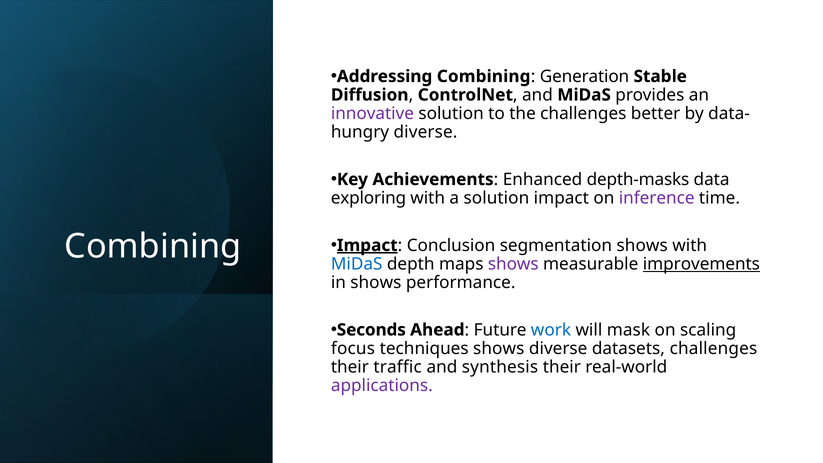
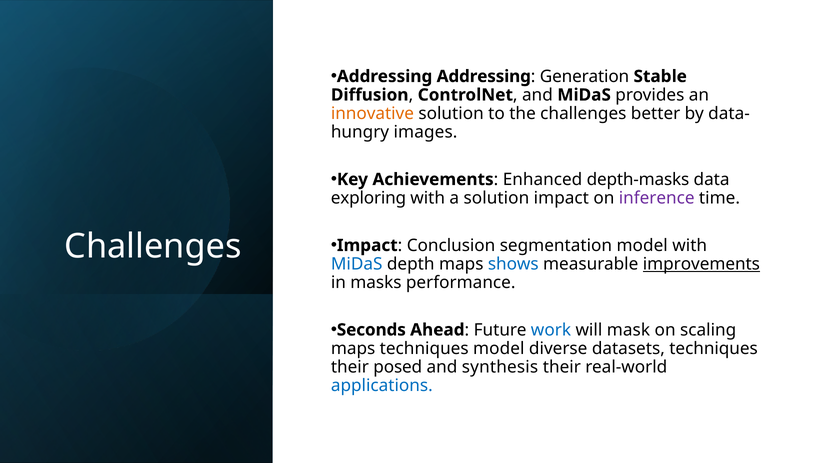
Addressing Combining: Combining -> Addressing
innovative colour: purple -> orange
diverse at (425, 132): diverse -> images
Impact at (367, 245) underline: present -> none
segmentation shows: shows -> model
Combining at (153, 246): Combining -> Challenges
shows at (513, 264) colour: purple -> blue
in shows: shows -> masks
focus at (353, 348): focus -> maps
techniques shows: shows -> model
datasets challenges: challenges -> techniques
traffic: traffic -> posed
applications colour: purple -> blue
